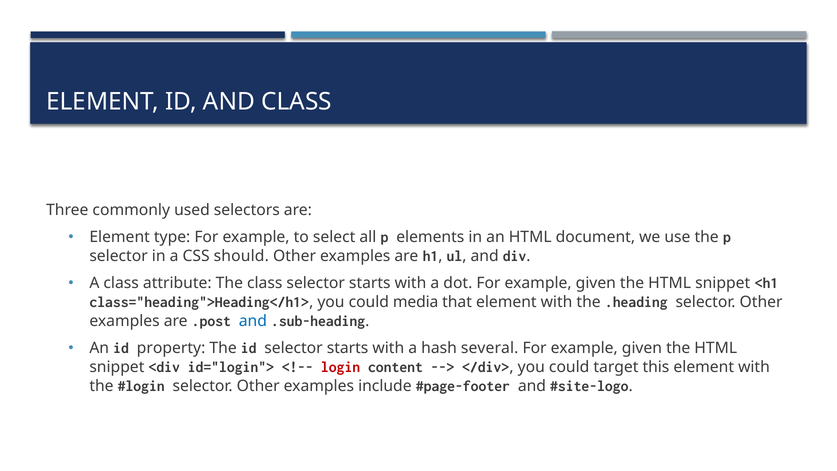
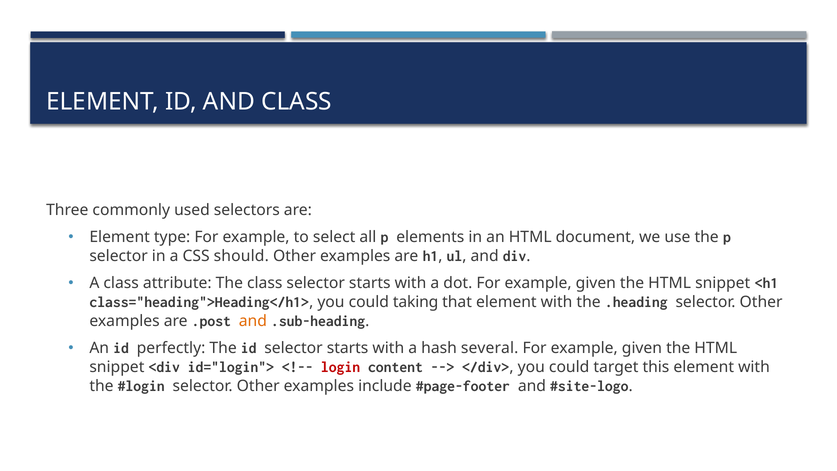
media: media -> taking
and at (253, 321) colour: blue -> orange
property: property -> perfectly
